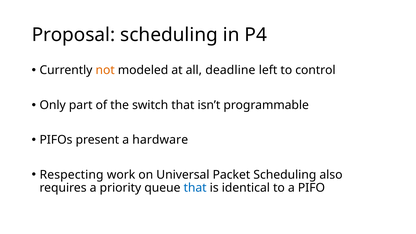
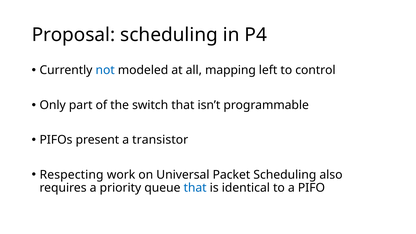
not colour: orange -> blue
deadline: deadline -> mapping
hardware: hardware -> transistor
